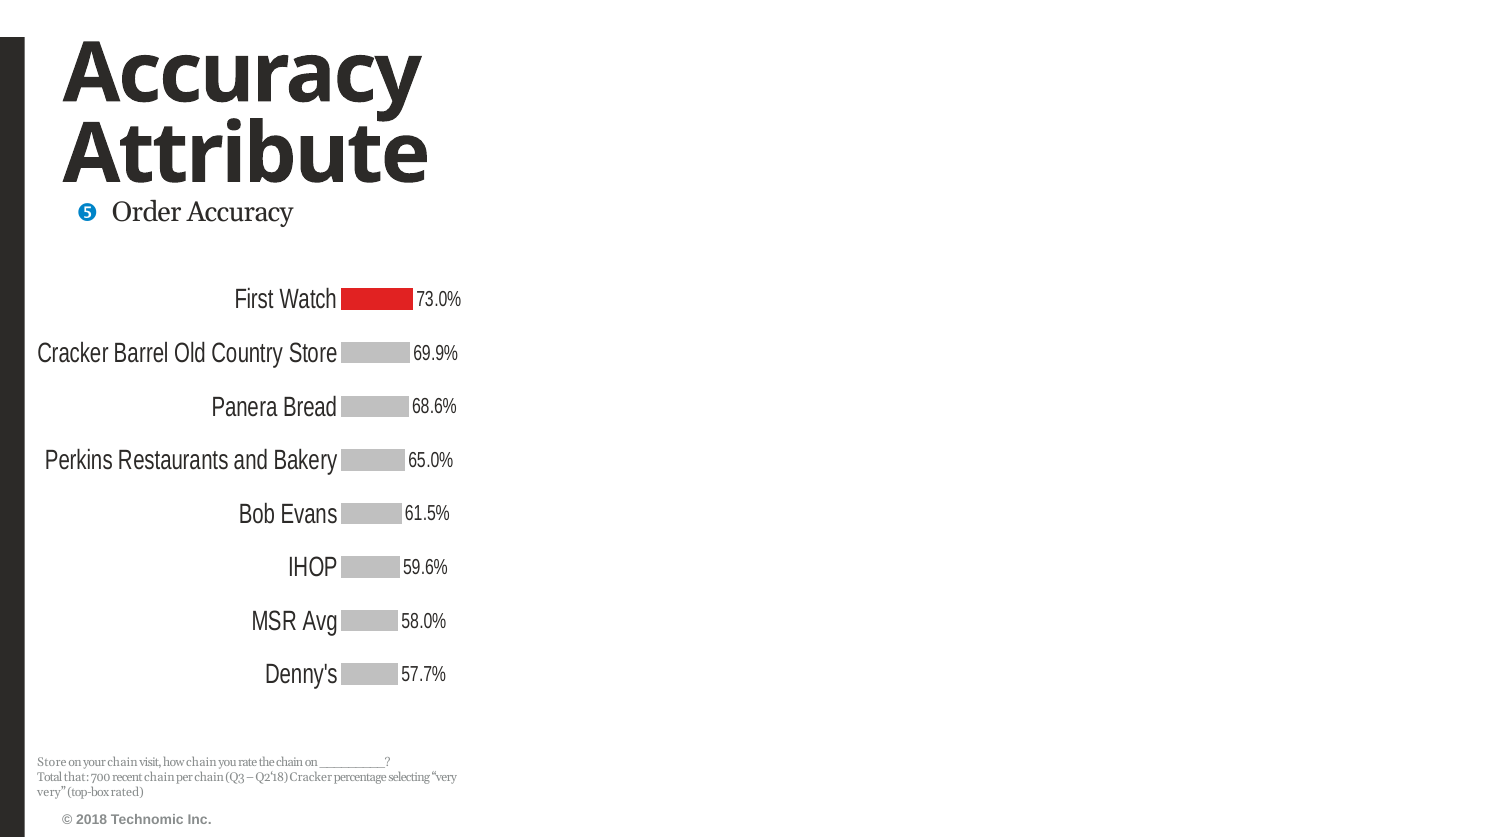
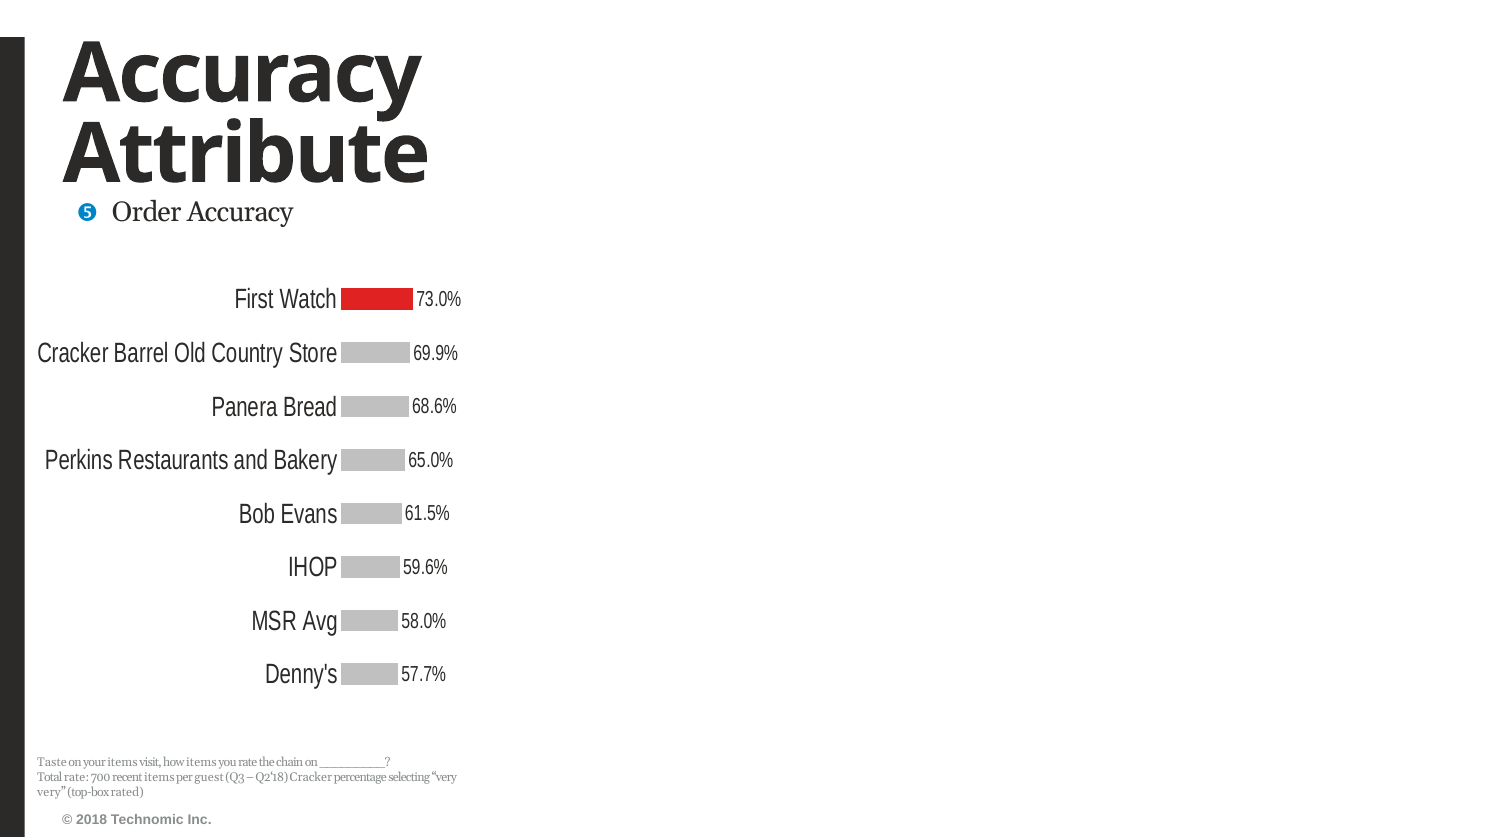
Store at (52, 763): Store -> Taste
your chain: chain -> items
how chain: chain -> items
Total that: that -> rate
recent chain: chain -> items
per chain: chain -> guest
